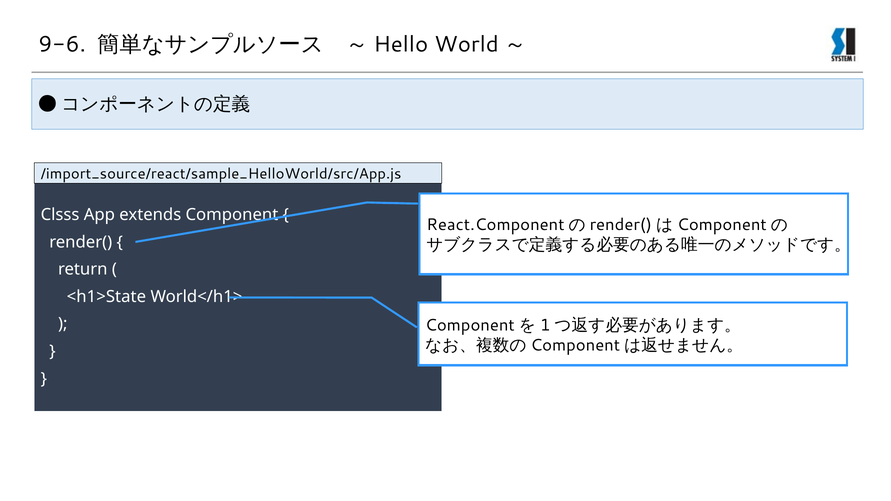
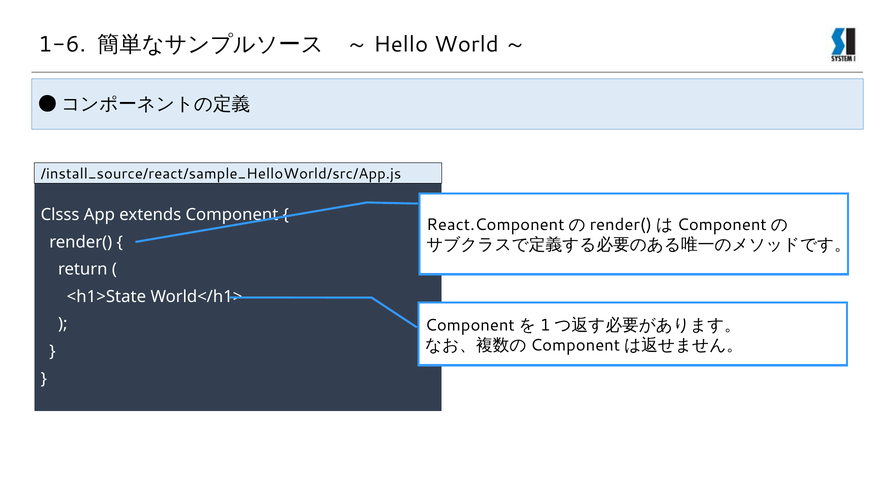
9-6: 9-6 -> 1-6
/import_source/react/sample_HelloWorld/src/App.js: /import_source/react/sample_HelloWorld/src/App.js -> /install_source/react/sample_HelloWorld/src/App.js
